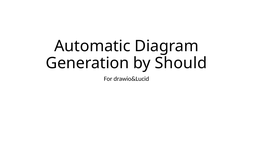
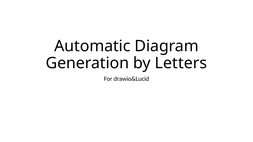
Should: Should -> Letters
